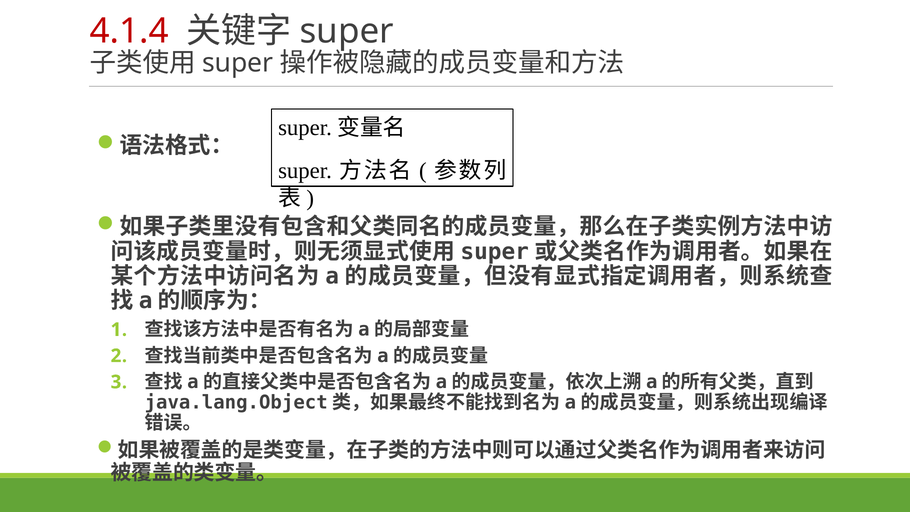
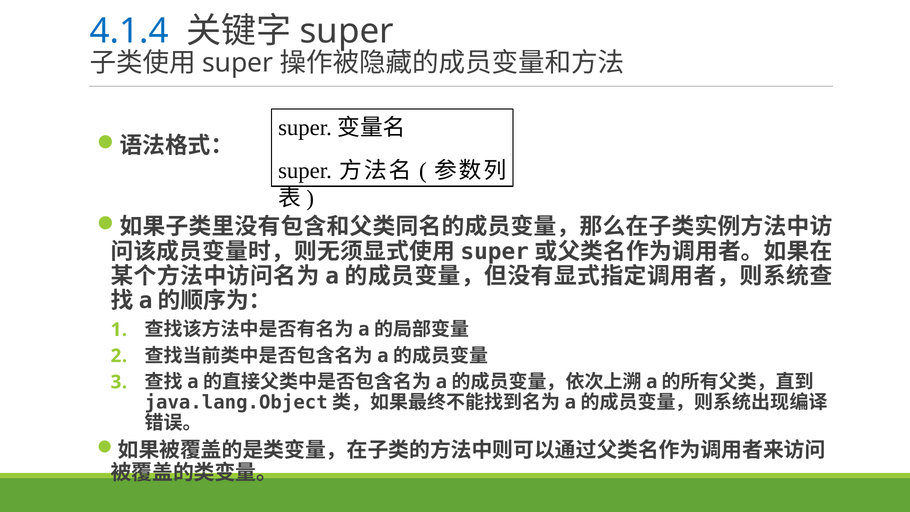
4.1.4 colour: red -> blue
